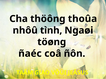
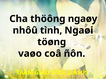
thoûa: thoûa -> ngaøy
ñaéc: ñaéc -> vaøo
